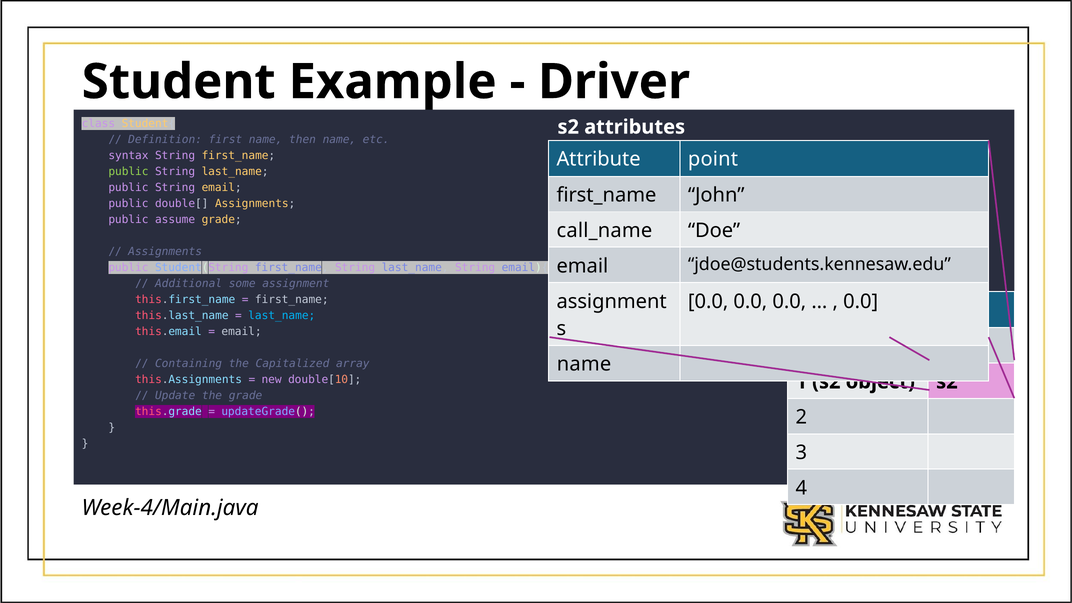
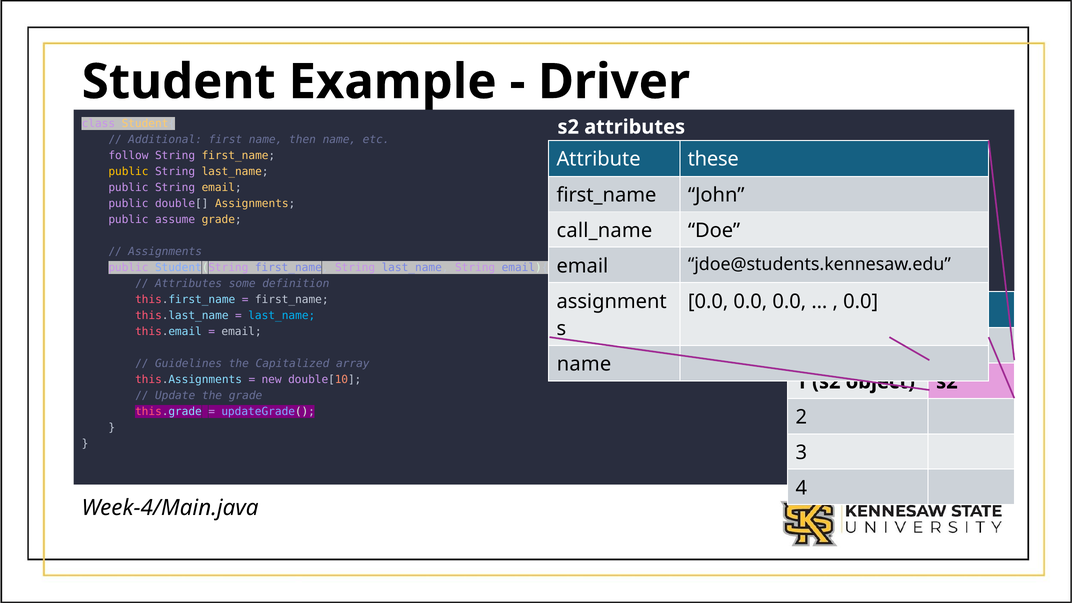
Definition: Definition -> Additional
syntax: syntax -> follow
point: point -> these
public at (128, 172) colour: light green -> yellow
Additional at (189, 284): Additional -> Attributes
some assignment: assignment -> definition
Containing: Containing -> Guidelines
